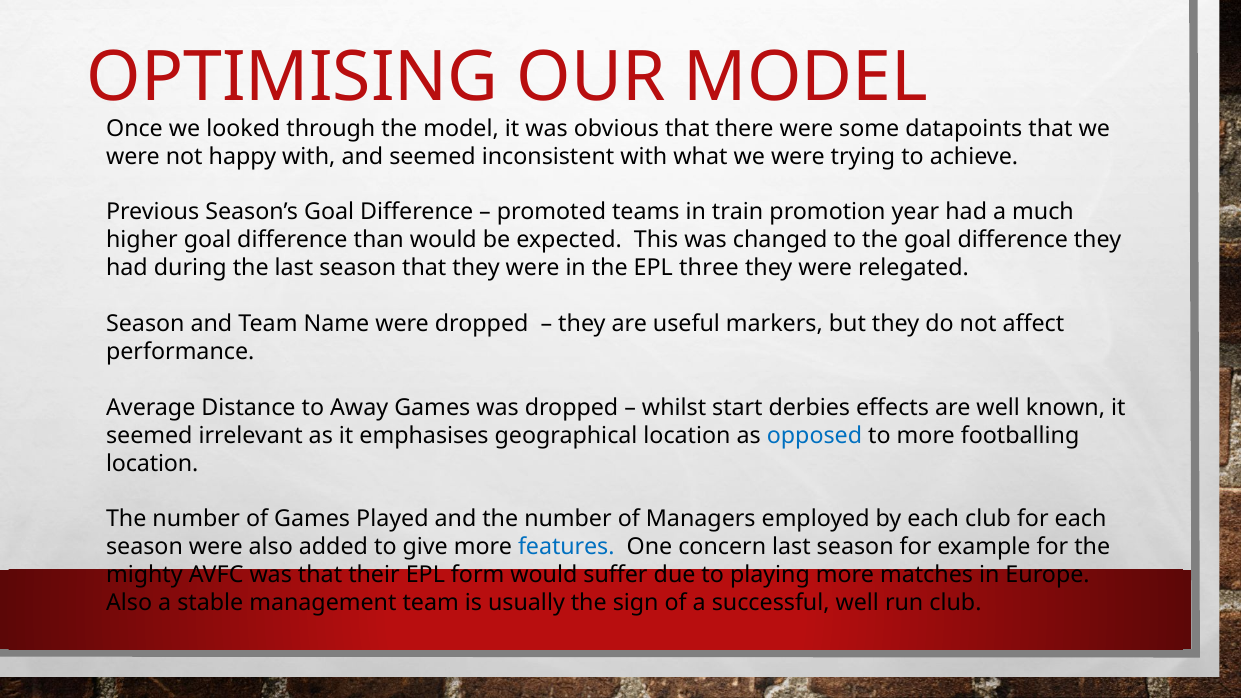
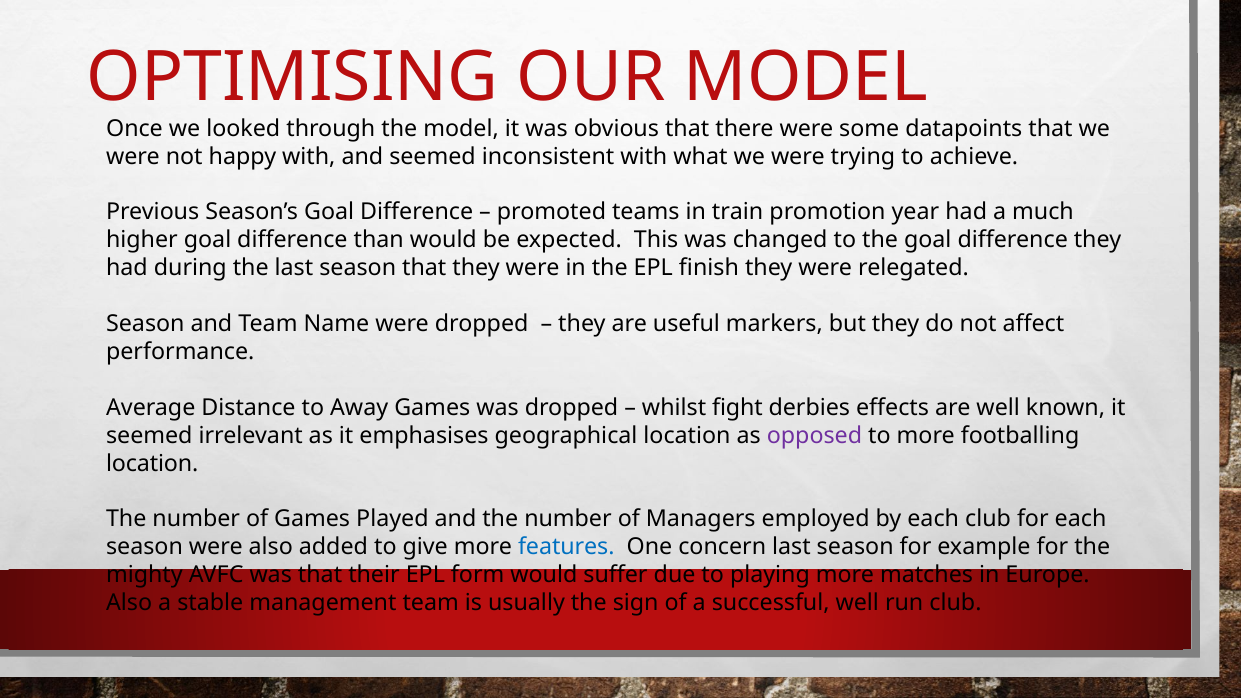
three: three -> finish
start: start -> fight
opposed colour: blue -> purple
